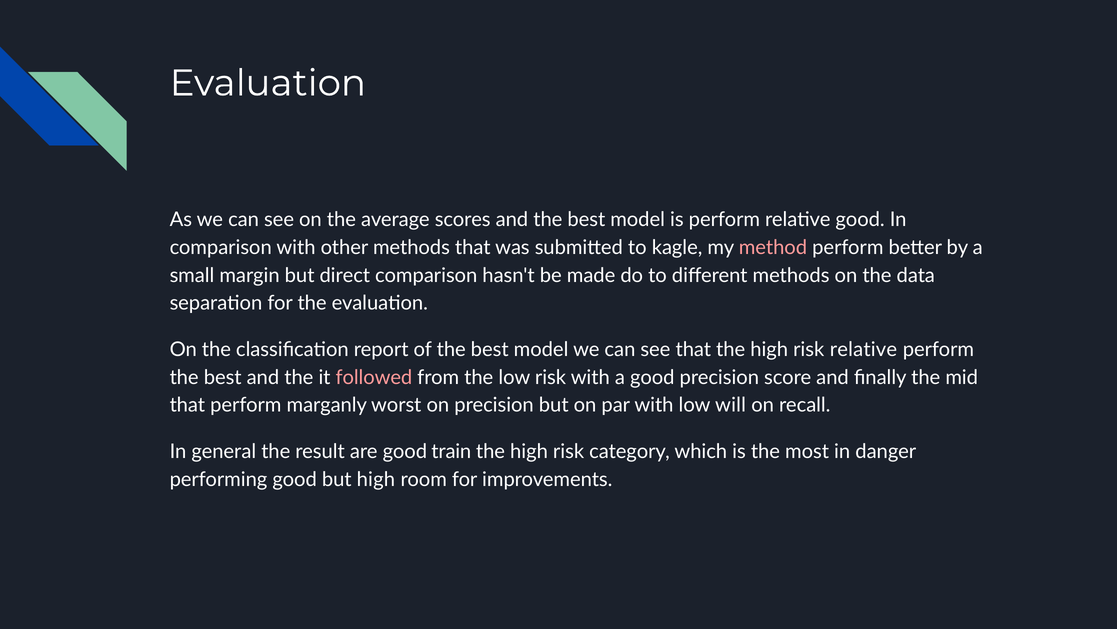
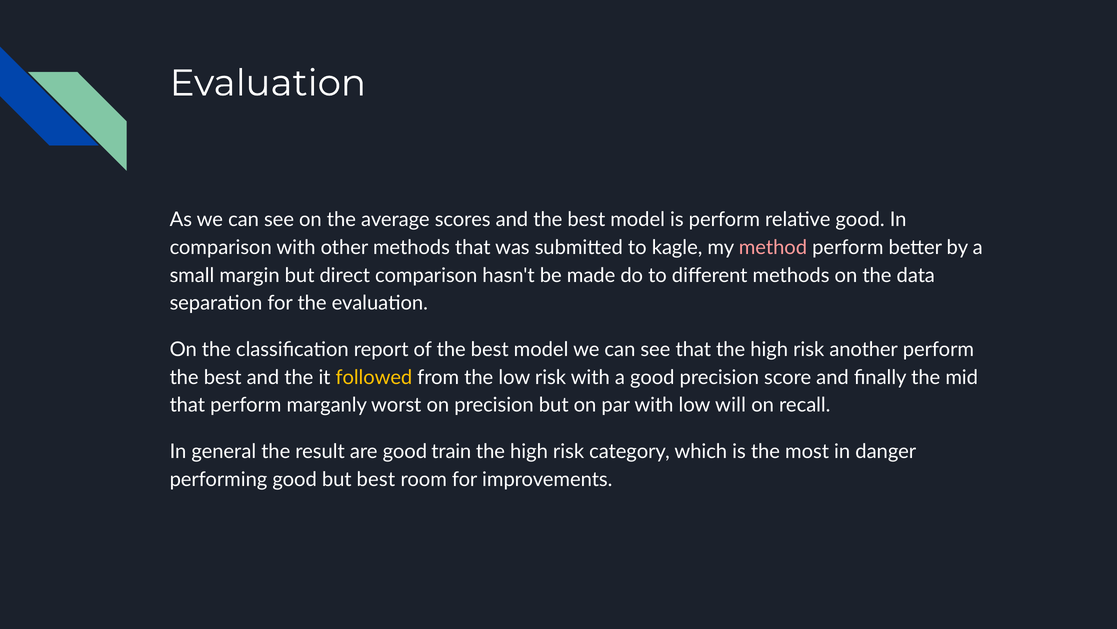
risk relative: relative -> another
followed colour: pink -> yellow
but high: high -> best
